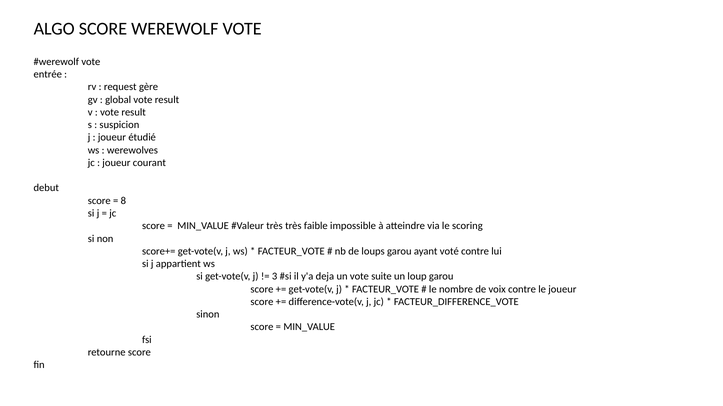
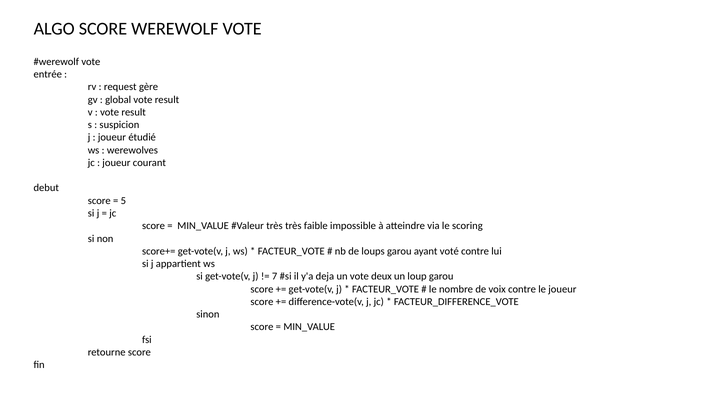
8: 8 -> 5
3: 3 -> 7
suite: suite -> deux
